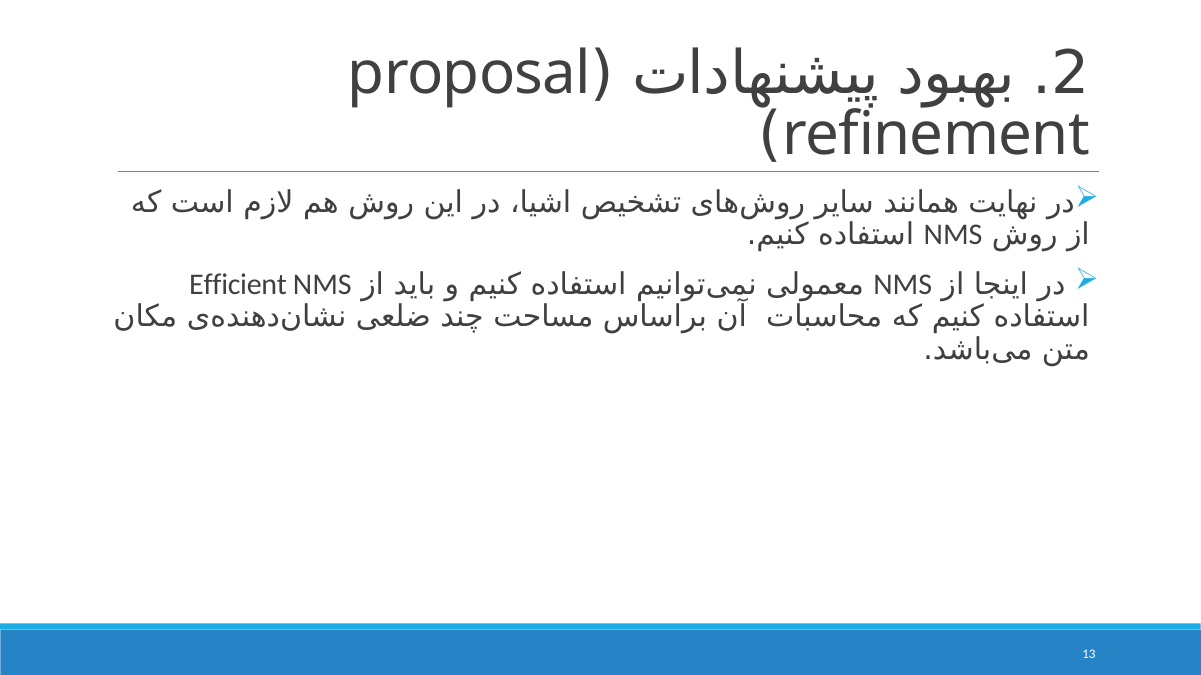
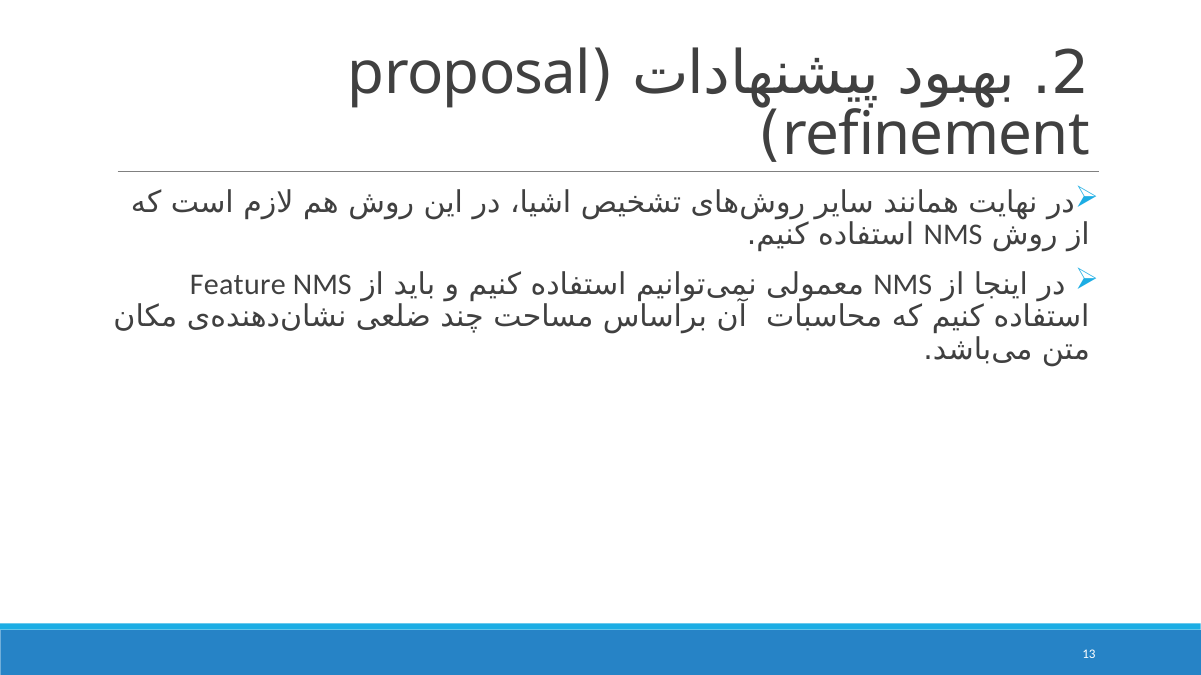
Efficient: Efficient -> Feature
